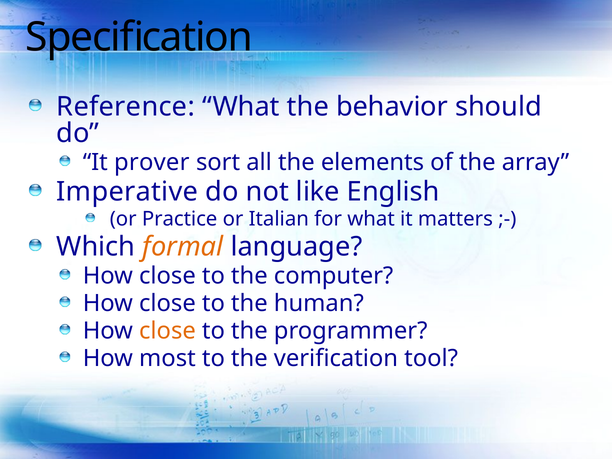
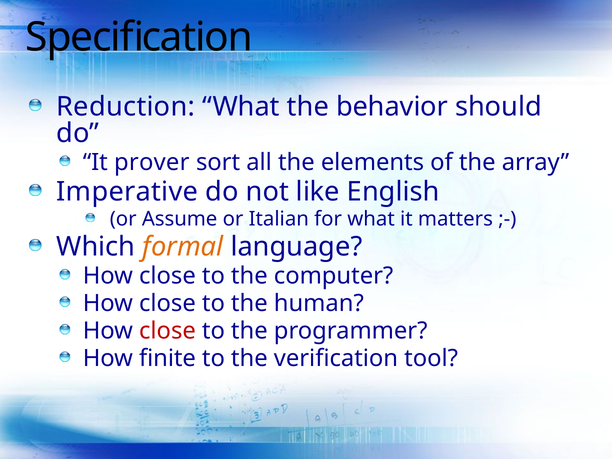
Reference: Reference -> Reduction
Practice: Practice -> Assume
close at (167, 331) colour: orange -> red
most: most -> finite
